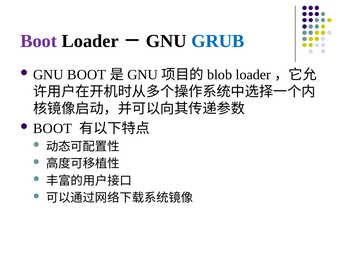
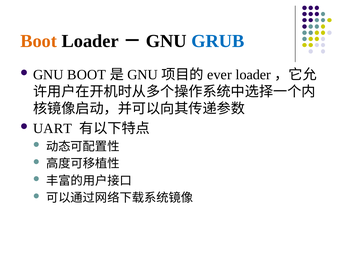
Boot at (39, 41) colour: purple -> orange
blob: blob -> ever
BOOT at (53, 129): BOOT -> UART
